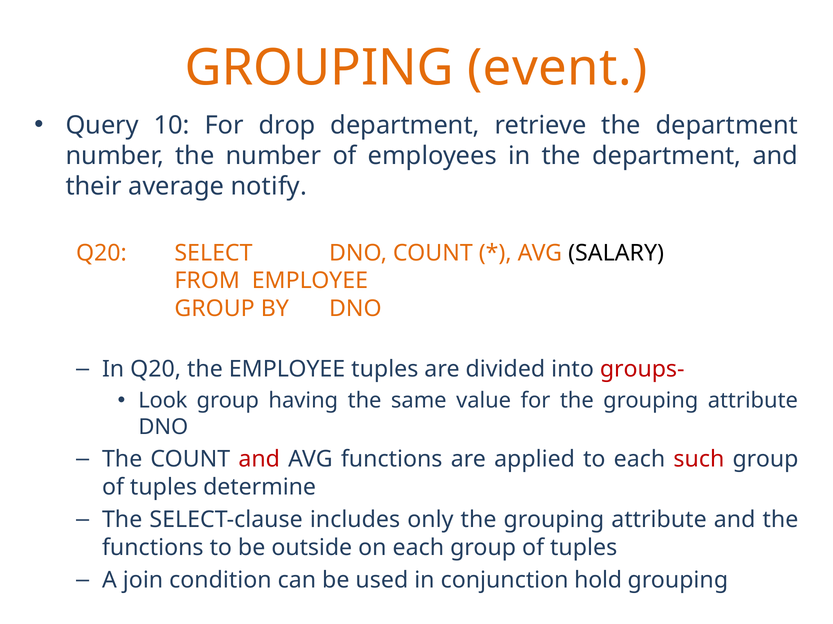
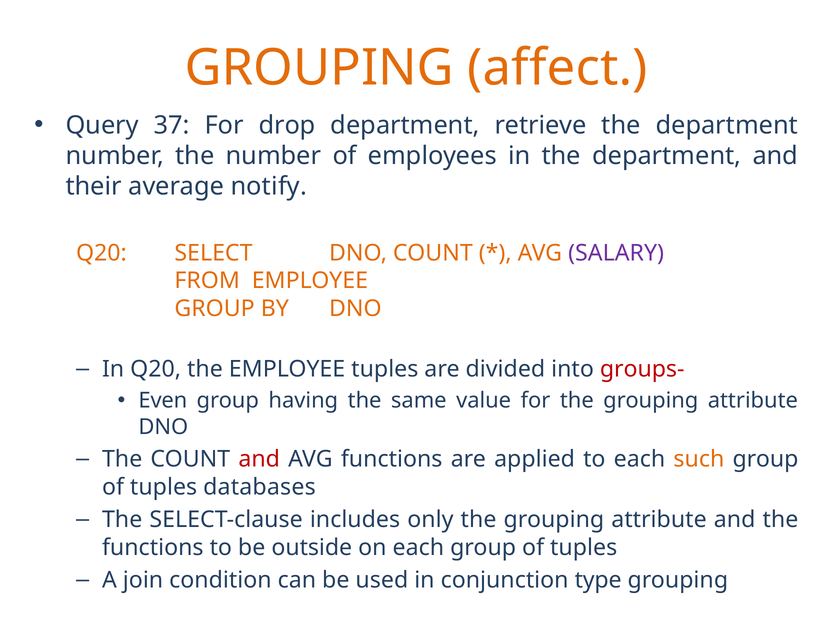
event: event -> affect
10: 10 -> 37
SALARY colour: black -> purple
Look: Look -> Even
such colour: red -> orange
determine: determine -> databases
hold: hold -> type
